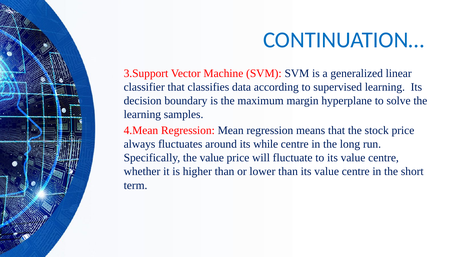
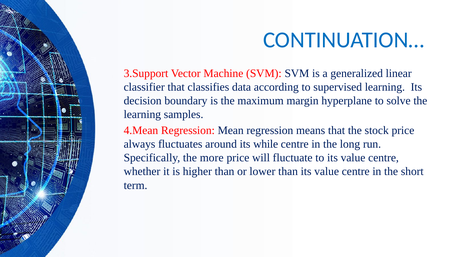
the value: value -> more
